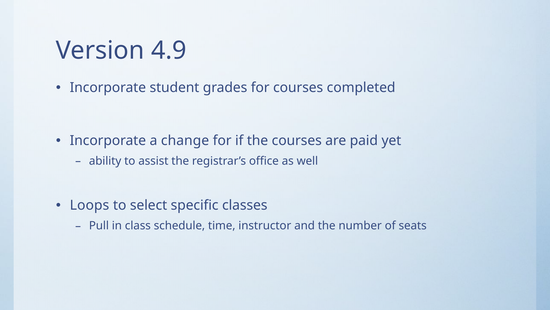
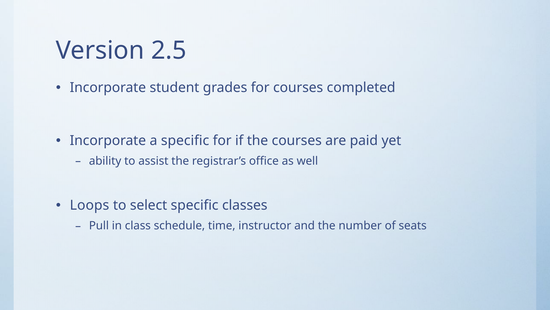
4.9: 4.9 -> 2.5
a change: change -> specific
